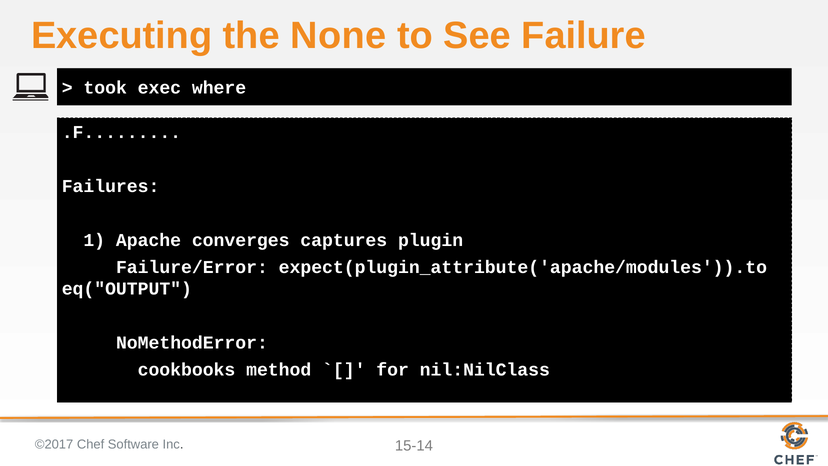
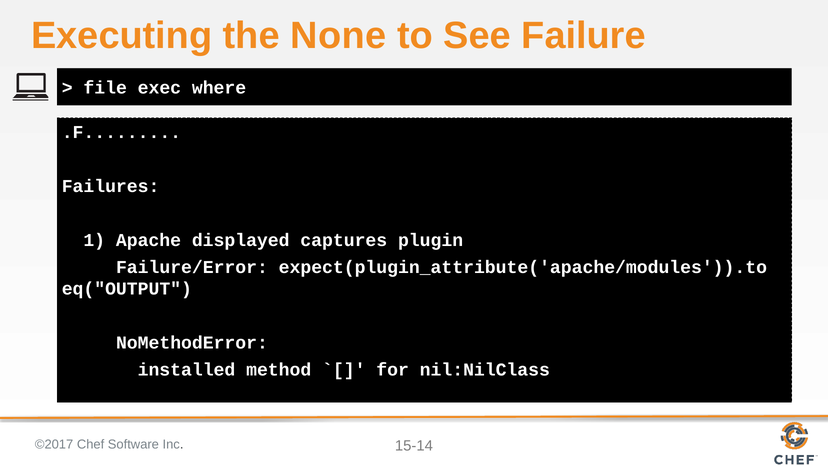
took: took -> file
converges: converges -> displayed
cookbooks: cookbooks -> installed
